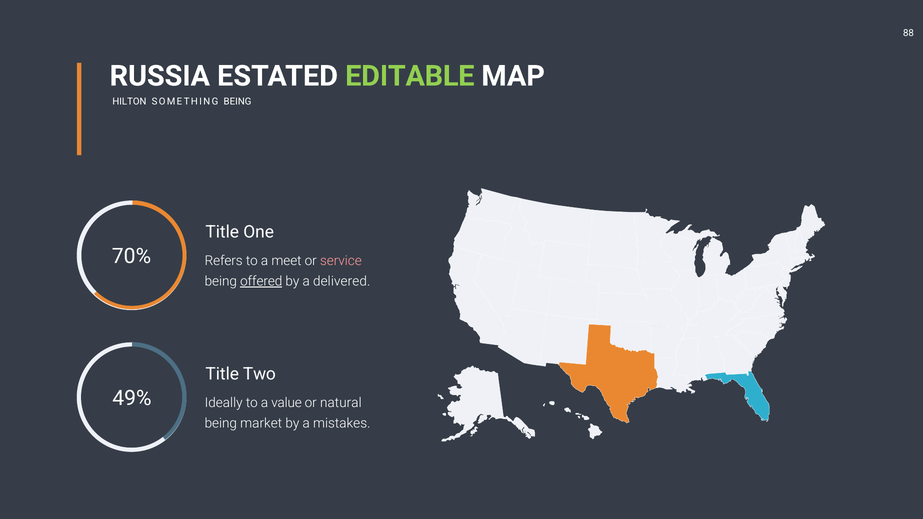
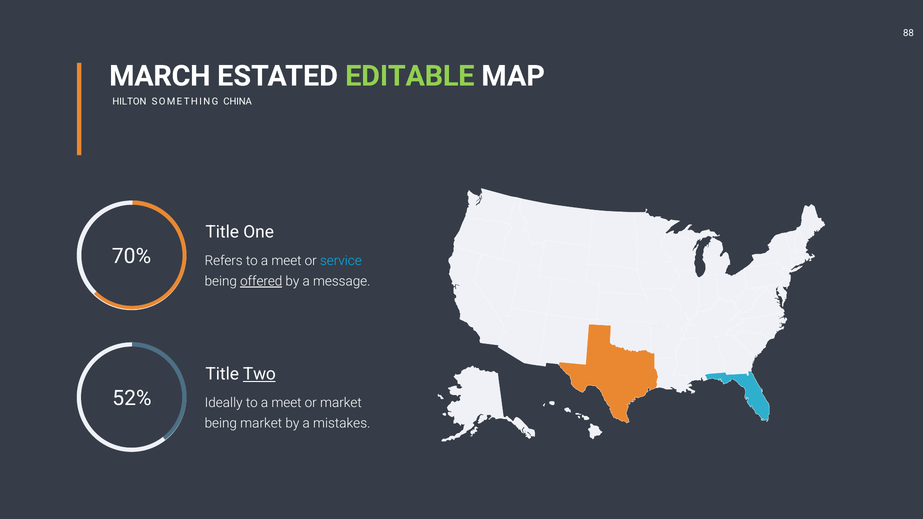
RUSSIA: RUSSIA -> MARCH
SOMETHING BEING: BEING -> CHINA
service colour: pink -> light blue
delivered: delivered -> message
Two underline: none -> present
49%: 49% -> 52%
value at (287, 403): value -> meet
or natural: natural -> market
